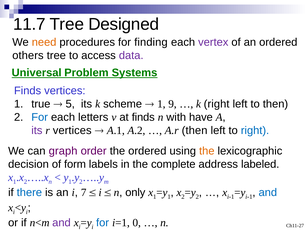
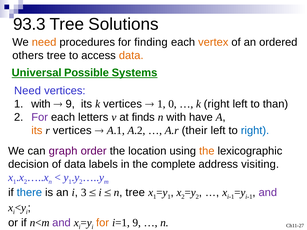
11.7: 11.7 -> 93.3
Designed: Designed -> Solutions
vertex colour: purple -> orange
data at (131, 55) colour: purple -> orange
Problem: Problem -> Possible
Finds at (28, 91): Finds -> Need
1 true: true -> with
5 at (70, 104): 5 -> 9
k scheme: scheme -> vertices
9: 9 -> 0
to then: then -> than
For at (40, 117) colour: blue -> purple
its at (37, 131) colour: purple -> orange
A.r then: then -> their
the ordered: ordered -> location
of form: form -> data
labeled: labeled -> visiting
7: 7 -> 3
n only: only -> tree
and at (268, 193) colour: blue -> purple
for at (103, 223) colour: blue -> orange
i=1 0: 0 -> 9
